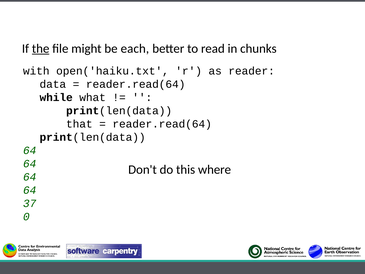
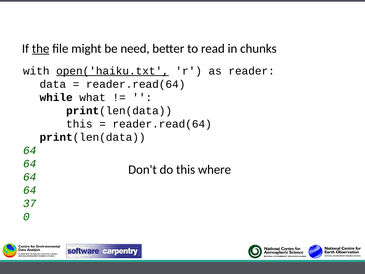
each: each -> need
open('haiku.txt underline: none -> present
that at (79, 124): that -> this
